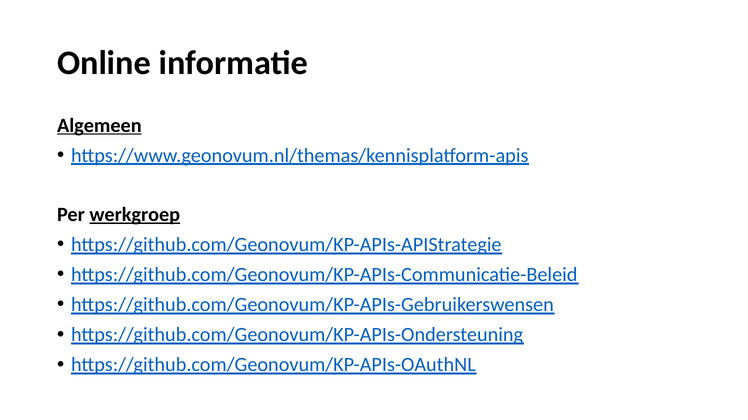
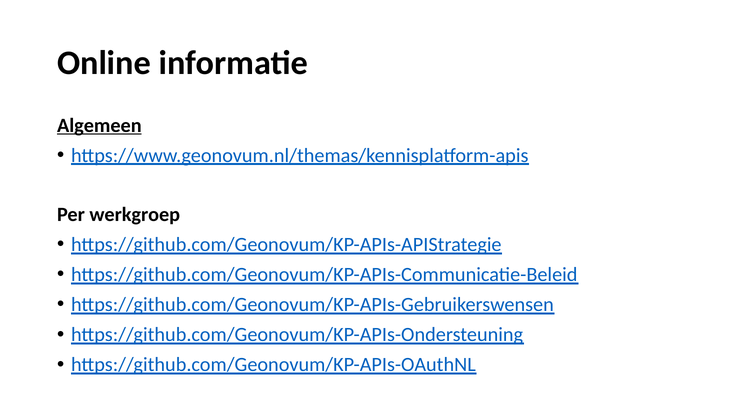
werkgroep underline: present -> none
